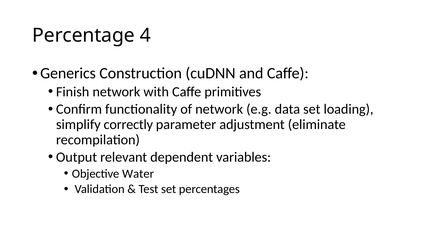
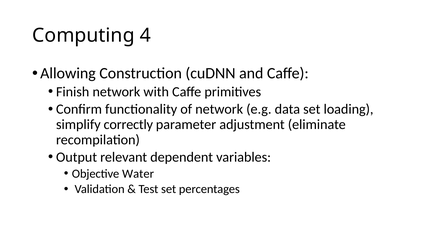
Percentage: Percentage -> Computing
Generics: Generics -> Allowing
